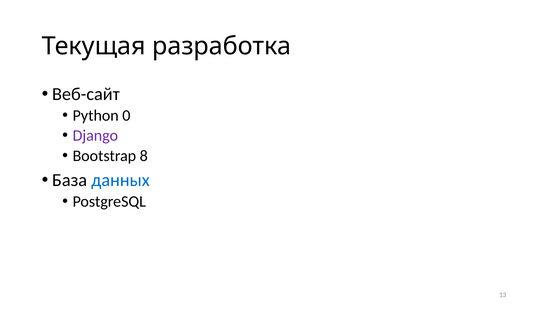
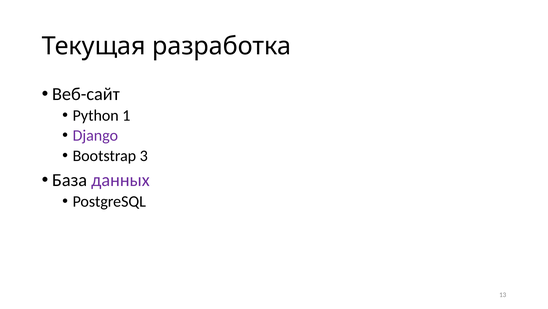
0: 0 -> 1
8: 8 -> 3
данных colour: blue -> purple
